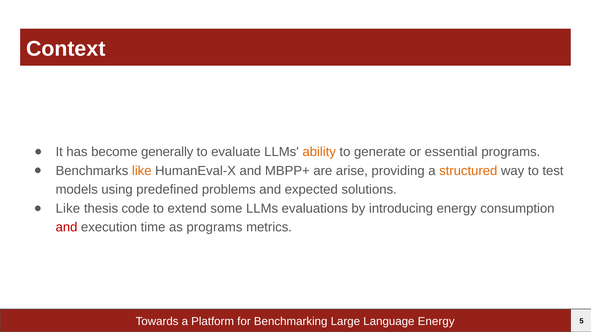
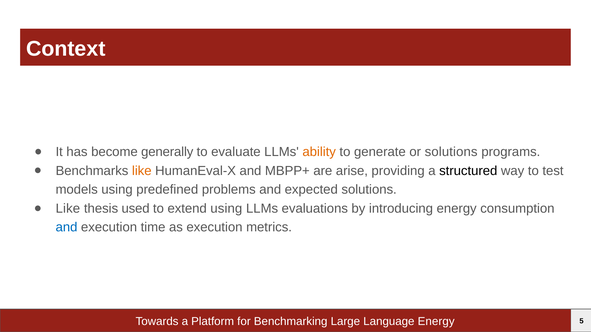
or essential: essential -> solutions
structured colour: orange -> black
code: code -> used
extend some: some -> using
and at (67, 228) colour: red -> blue
as programs: programs -> execution
